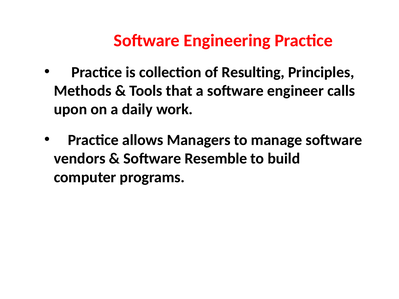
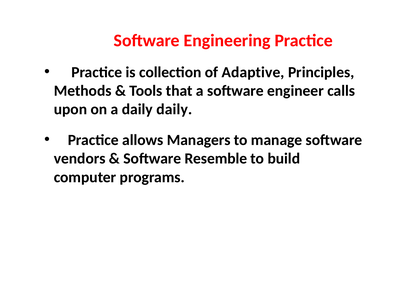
Resulting: Resulting -> Adaptive
daily work: work -> daily
